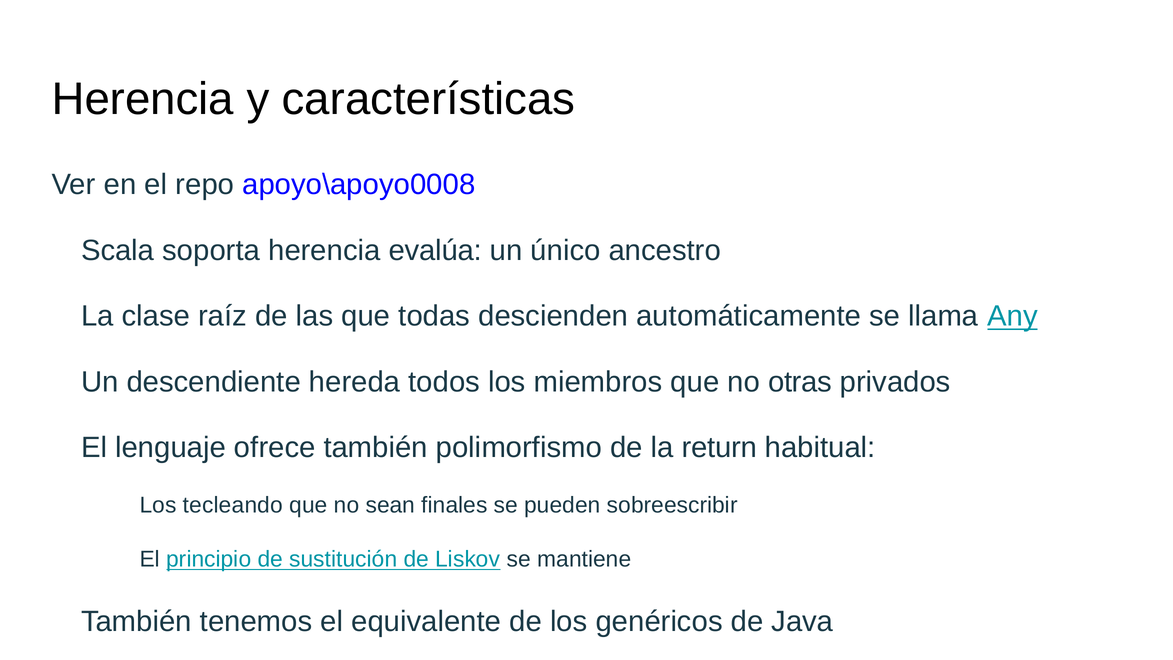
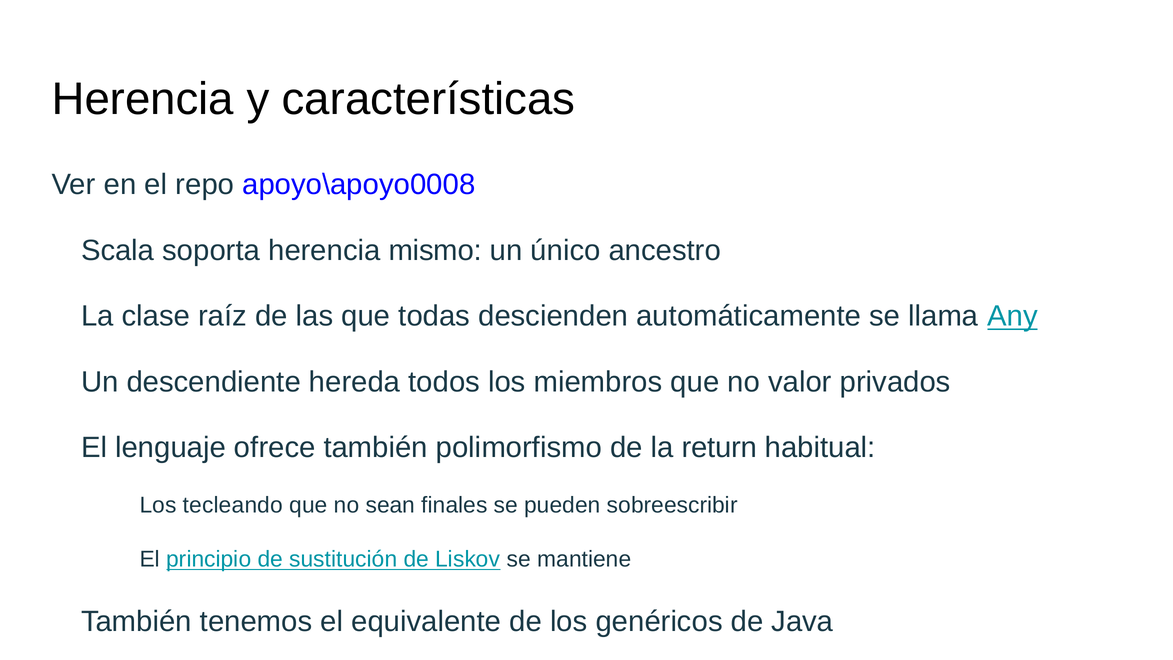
evalúa: evalúa -> mismo
otras: otras -> valor
